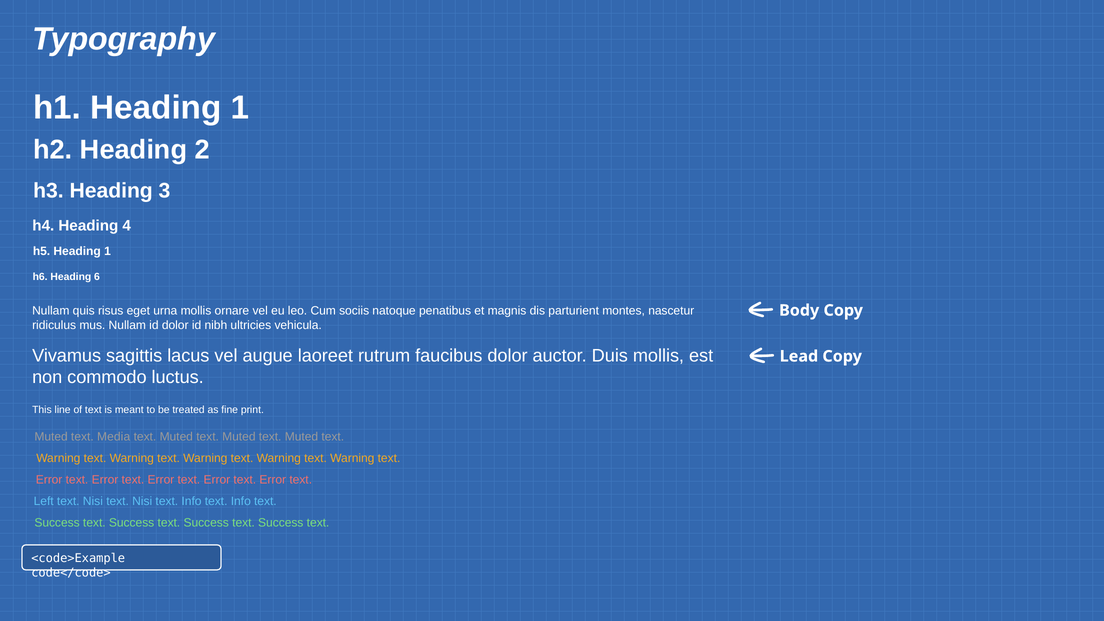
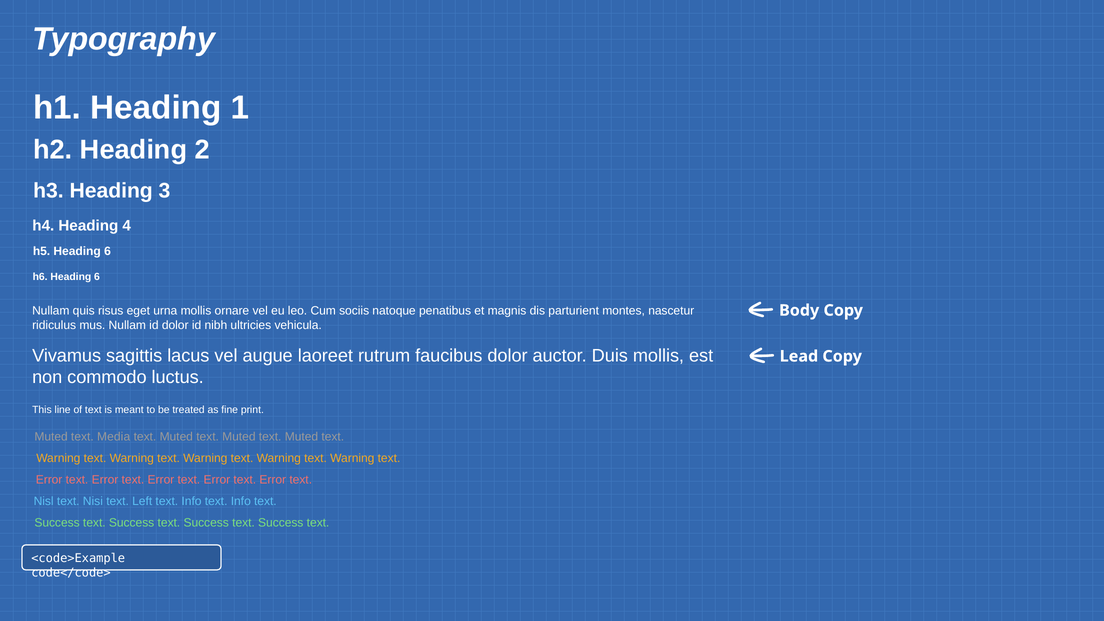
h5 Heading 1: 1 -> 6
Left: Left -> Nisl
Nisi at (142, 501): Nisi -> Left
